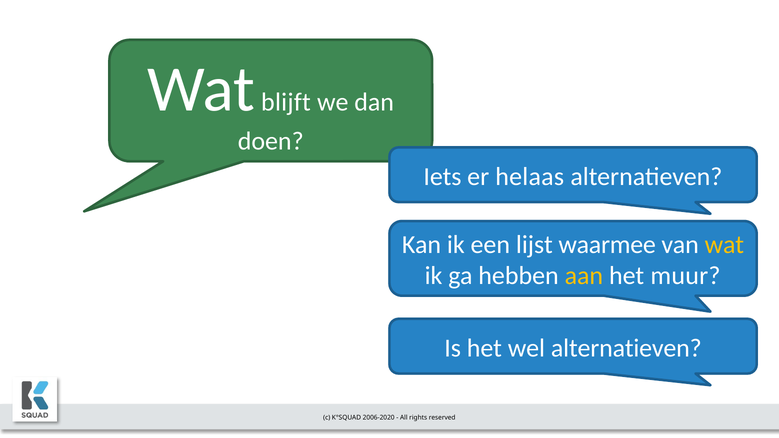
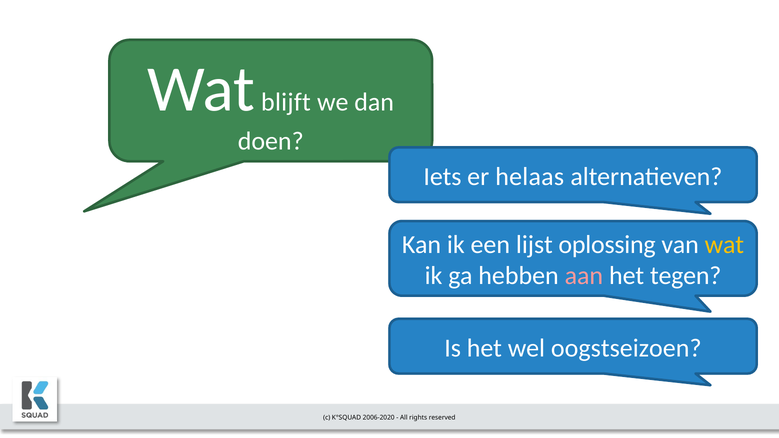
waarmee: waarmee -> oplossing
aan colour: yellow -> pink
muur: muur -> tegen
wel alternatieven: alternatieven -> oogstseizoen
